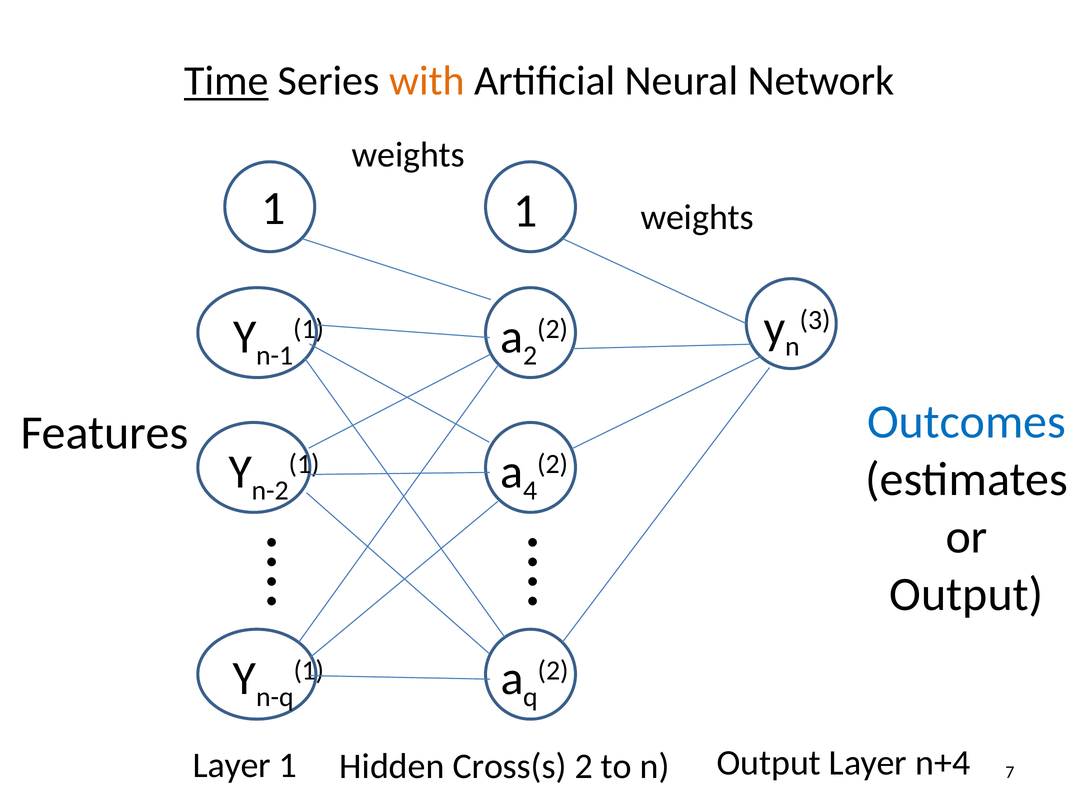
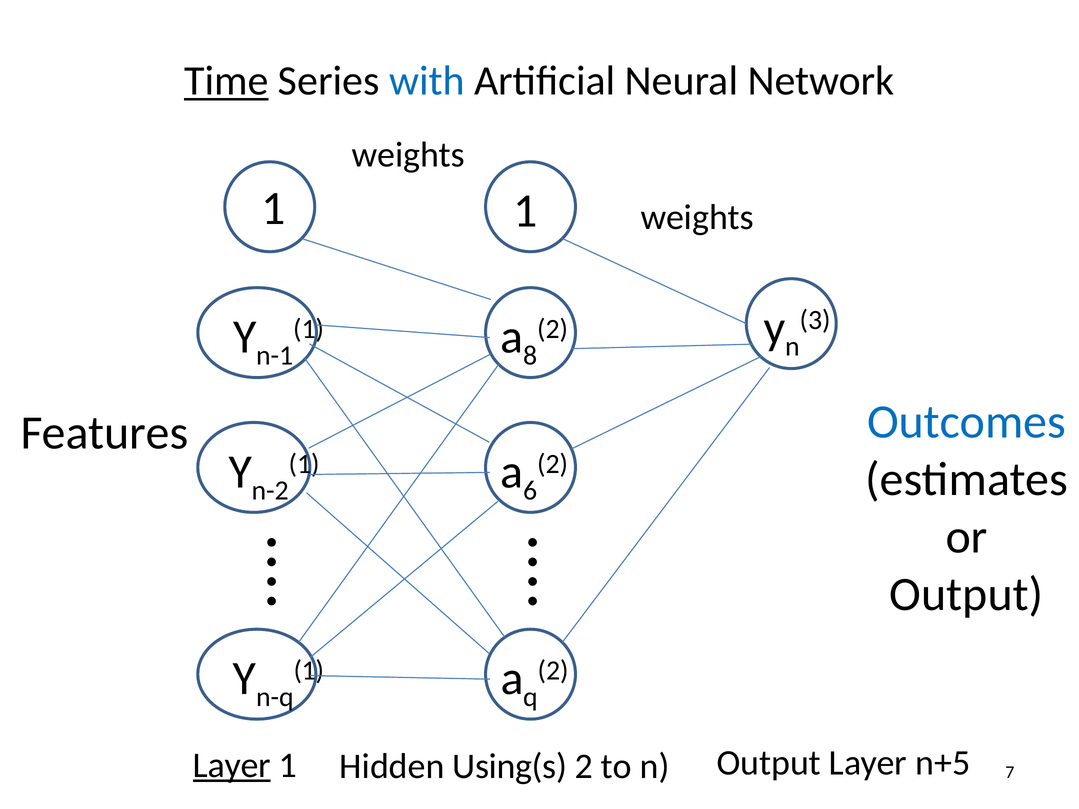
with colour: orange -> blue
2 at (530, 356): 2 -> 8
4: 4 -> 6
Layer at (232, 766) underline: none -> present
Cross(s: Cross(s -> Using(s
n+4: n+4 -> n+5
